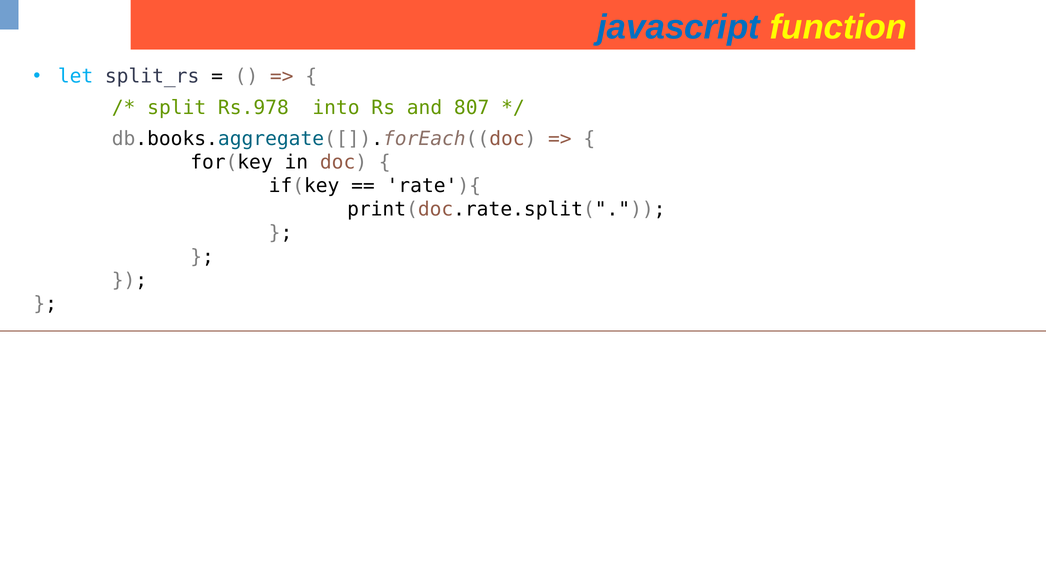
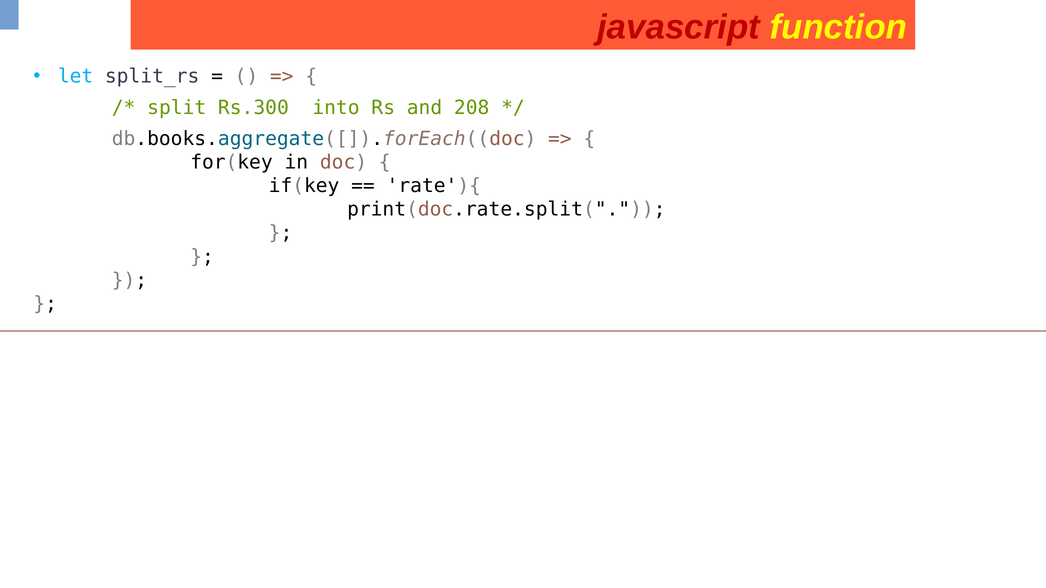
javascript colour: blue -> red
Rs.978: Rs.978 -> Rs.300
807: 807 -> 208
